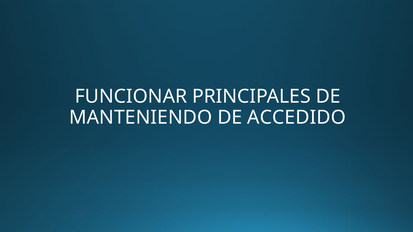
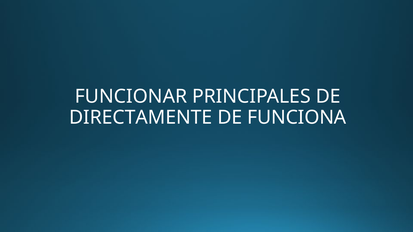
MANTENIENDO: MANTENIENDO -> DIRECTAMENTE
ACCEDIDO: ACCEDIDO -> FUNCIONA
